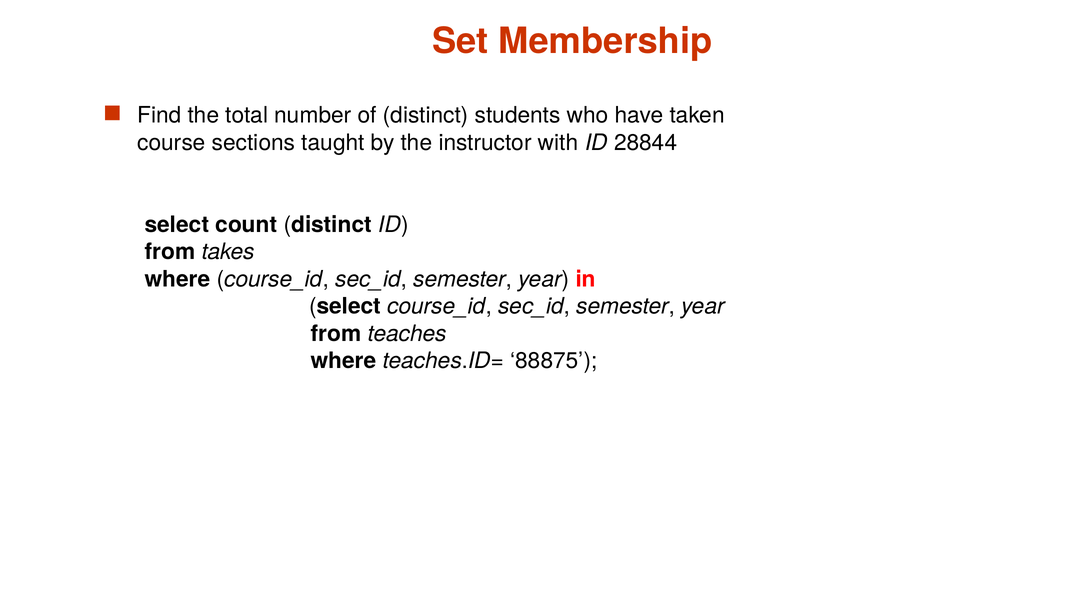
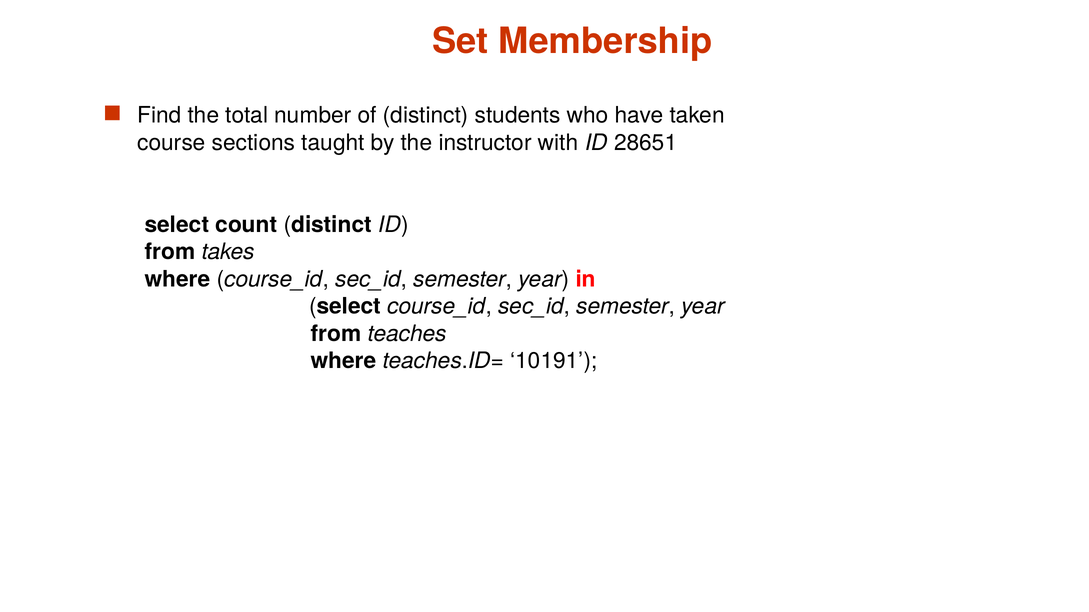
28844: 28844 -> 28651
88875: 88875 -> 10191
